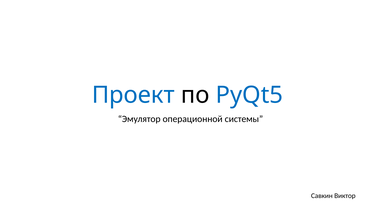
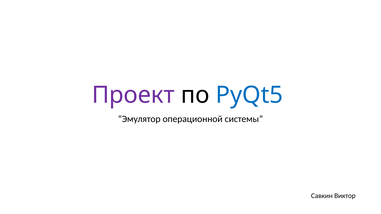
Проект colour: blue -> purple
